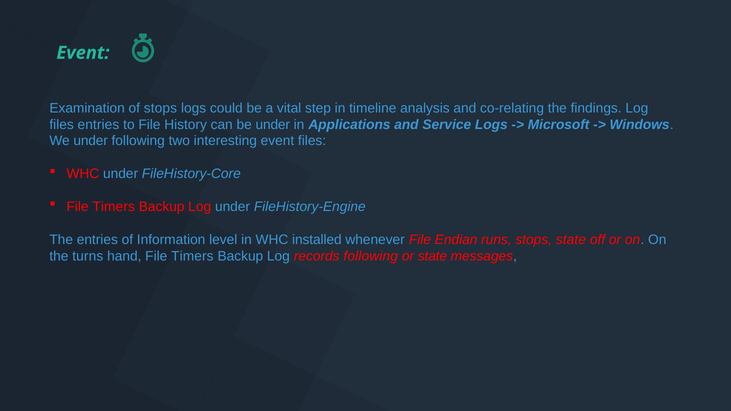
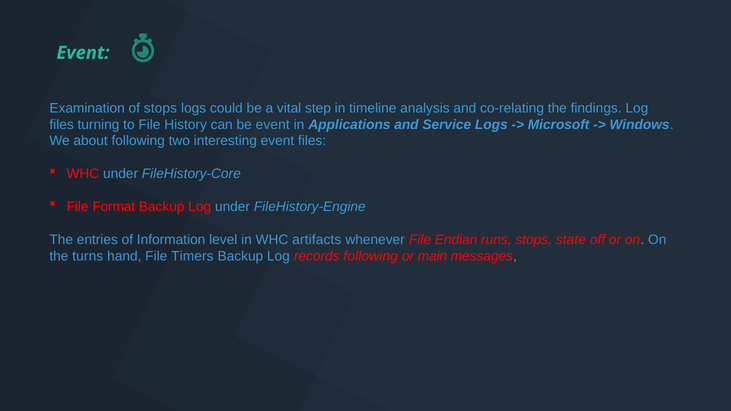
files entries: entries -> turning
be under: under -> event
We under: under -> about
Timers at (114, 207): Timers -> Format
installed: installed -> artifacts
or state: state -> main
